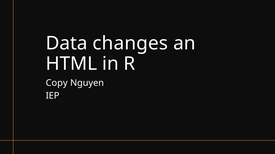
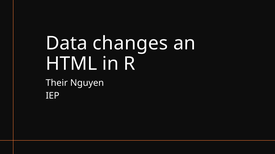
Copy: Copy -> Their
